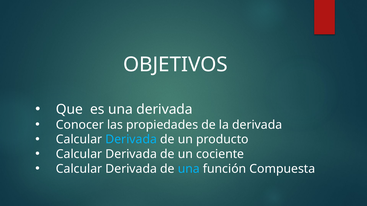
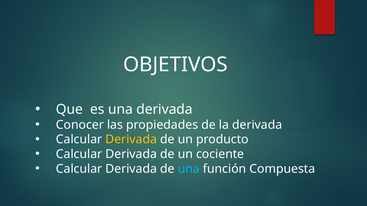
Derivada at (131, 140) colour: light blue -> yellow
